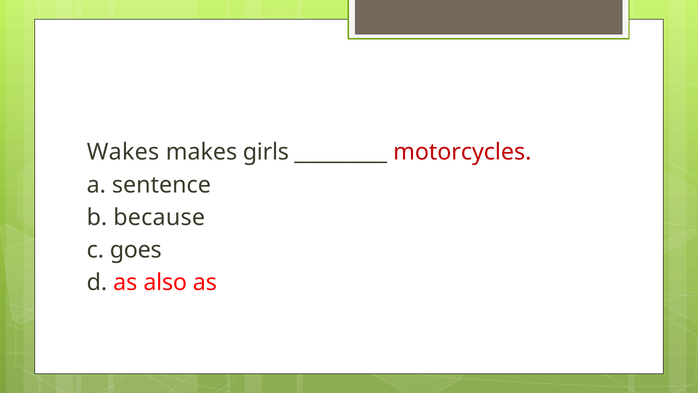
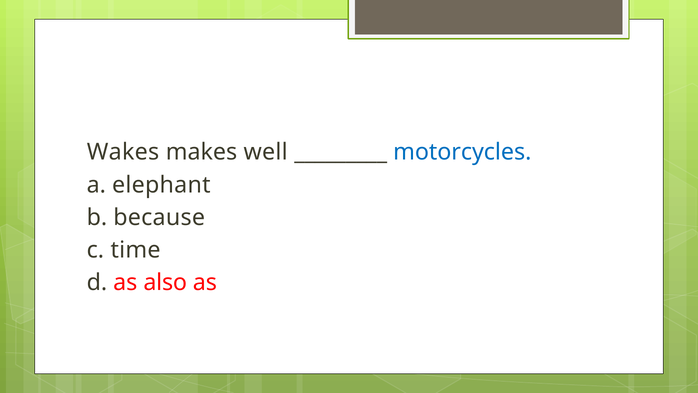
girls: girls -> well
motorcycles colour: red -> blue
sentence: sentence -> elephant
goes: goes -> time
